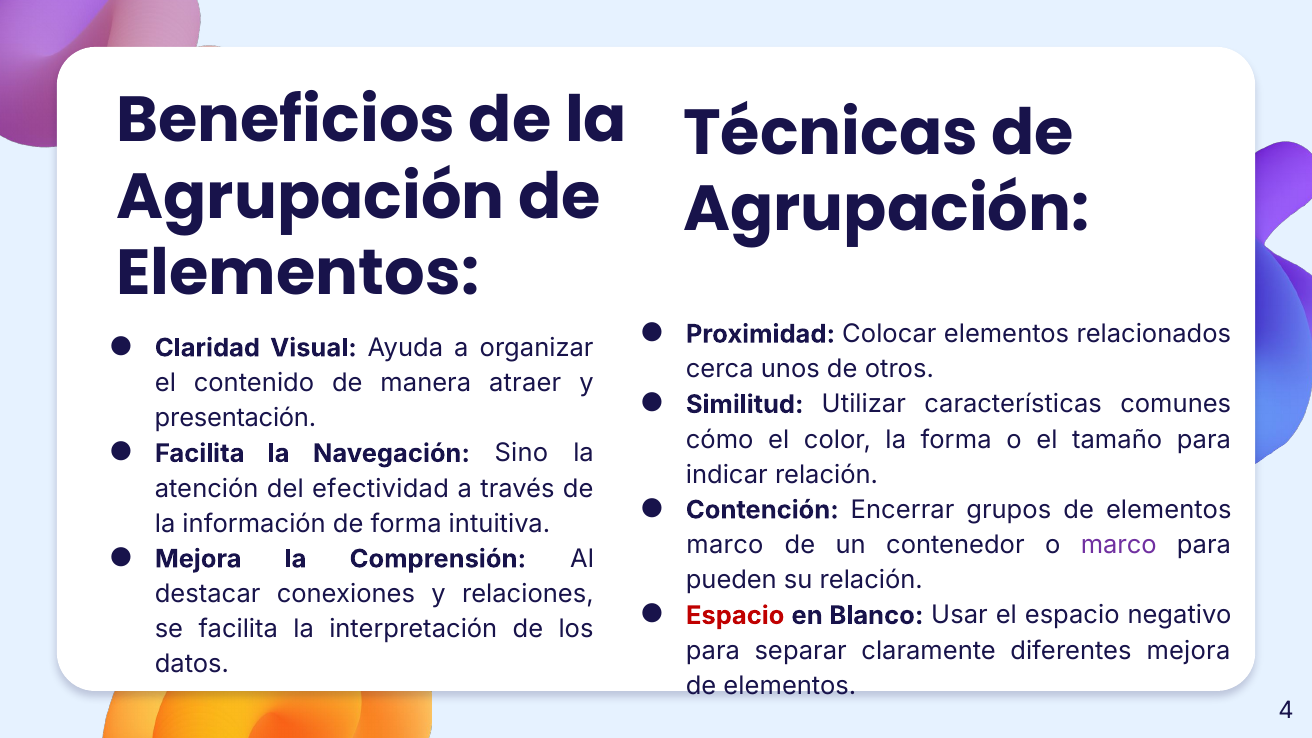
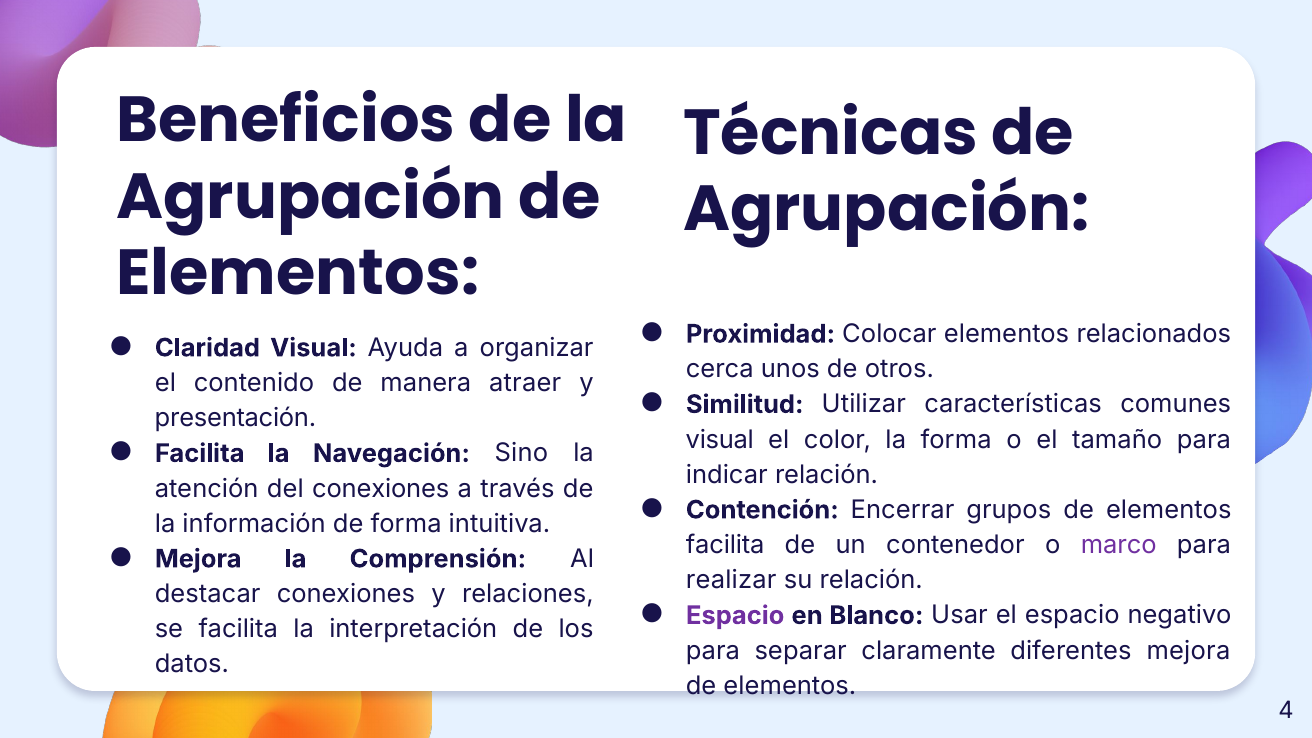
cómo at (720, 440): cómo -> visual
del efectividad: efectividad -> conexiones
marco at (725, 545): marco -> facilita
pueden: pueden -> realizar
Espacio at (735, 616) colour: red -> purple
